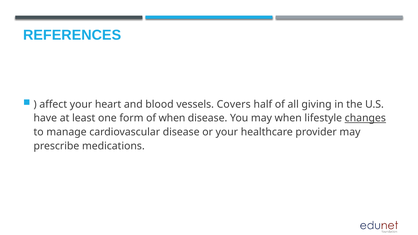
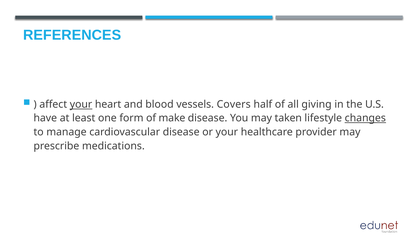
your at (81, 104) underline: none -> present
of when: when -> make
may when: when -> taken
